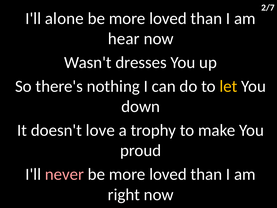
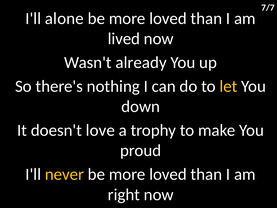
2/7: 2/7 -> 7/7
hear: hear -> lived
dresses: dresses -> already
never colour: pink -> yellow
